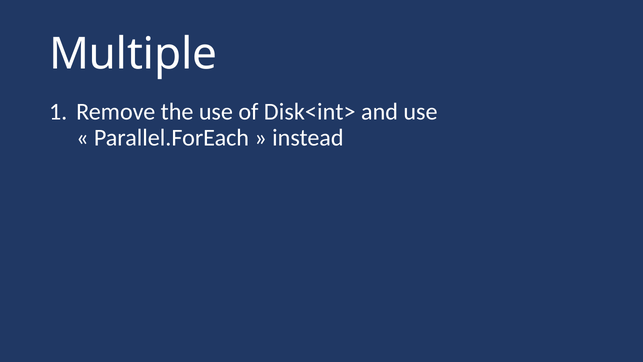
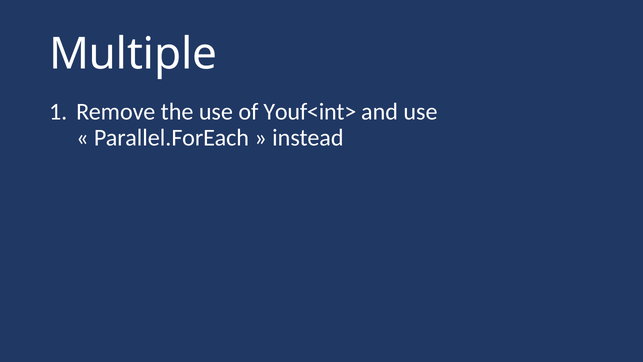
Disk<int>: Disk<int> -> Youf<int>
